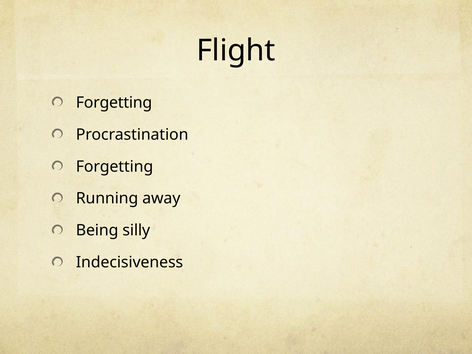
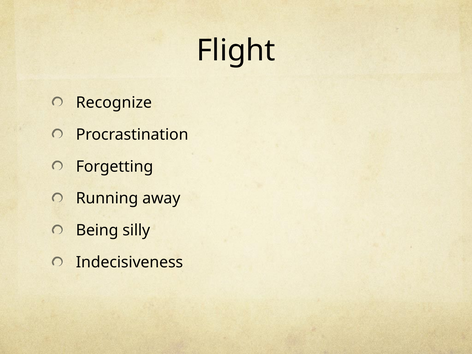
Forgetting at (114, 102): Forgetting -> Recognize
